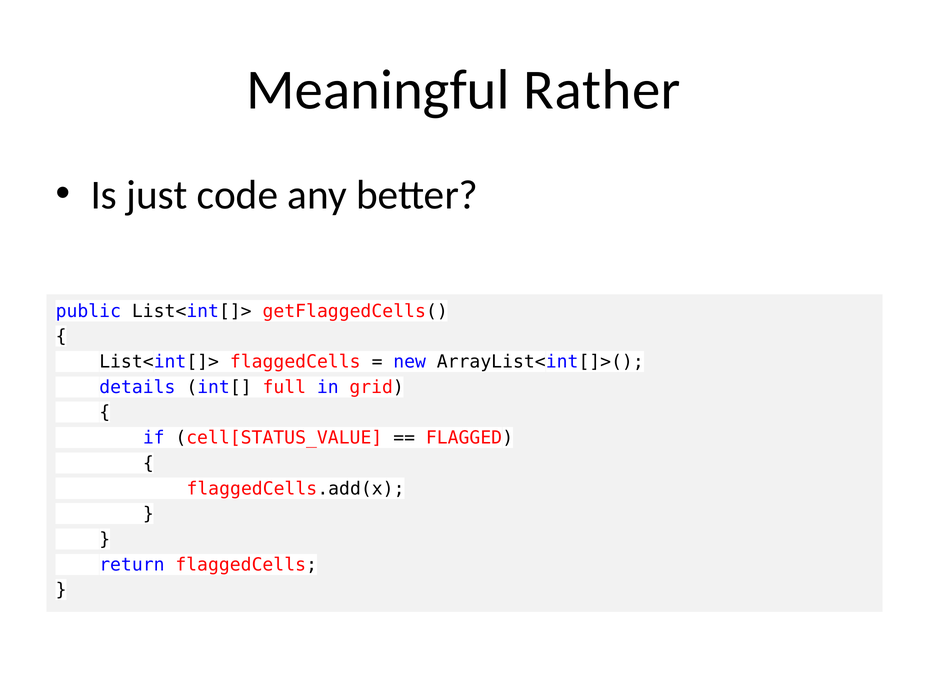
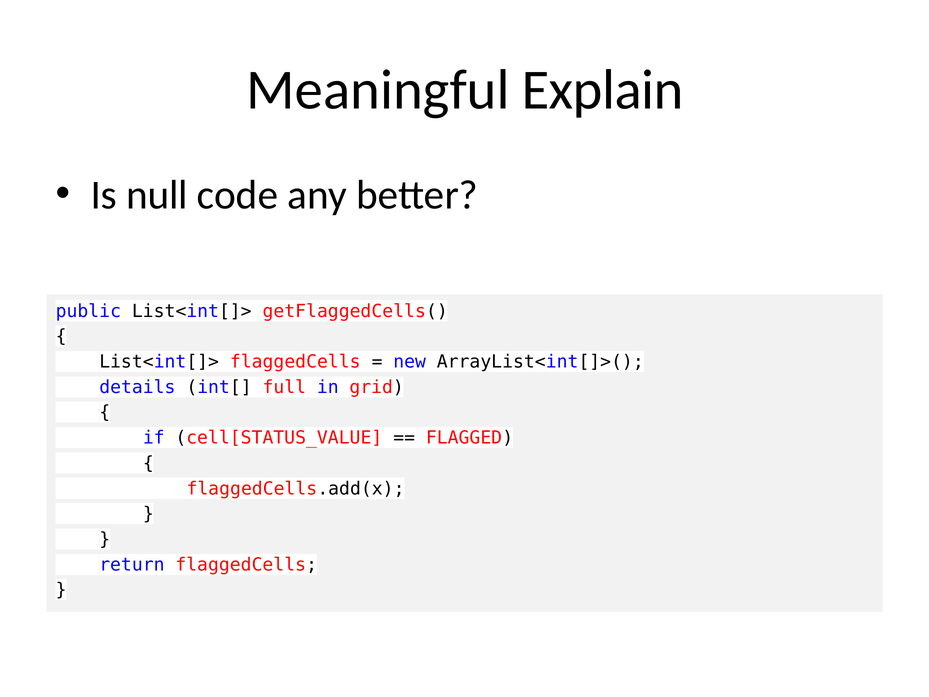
Rather: Rather -> Explain
just: just -> null
